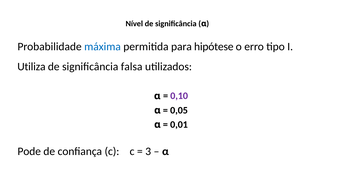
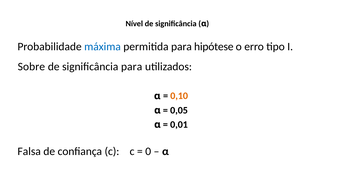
Utiliza: Utiliza -> Sobre
significância falsa: falsa -> para
0,10 colour: purple -> orange
Pode: Pode -> Falsa
3: 3 -> 0
